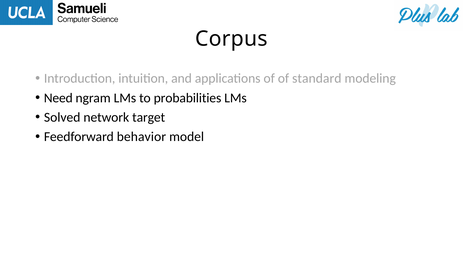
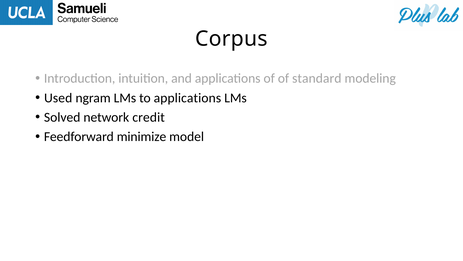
Need: Need -> Used
to probabilities: probabilities -> applications
target: target -> credit
behavior: behavior -> minimize
